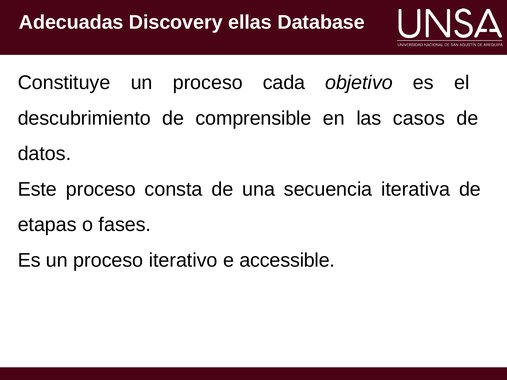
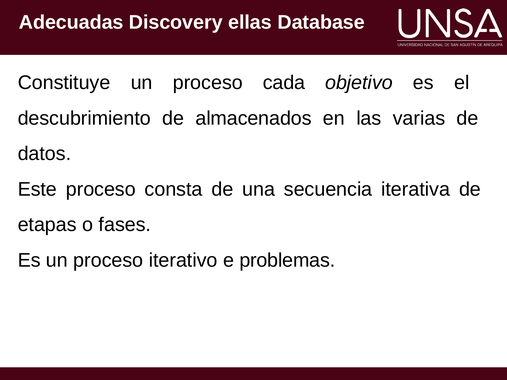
comprensible: comprensible -> almacenados
casos: casos -> varias
accessible: accessible -> problemas
